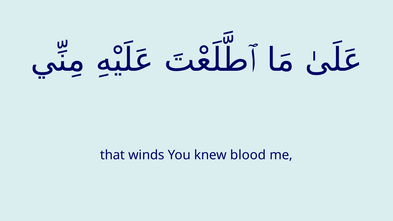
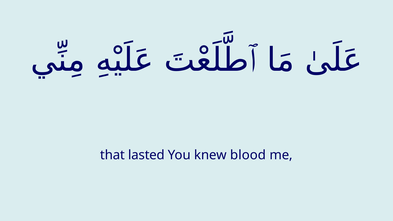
winds: winds -> lasted
